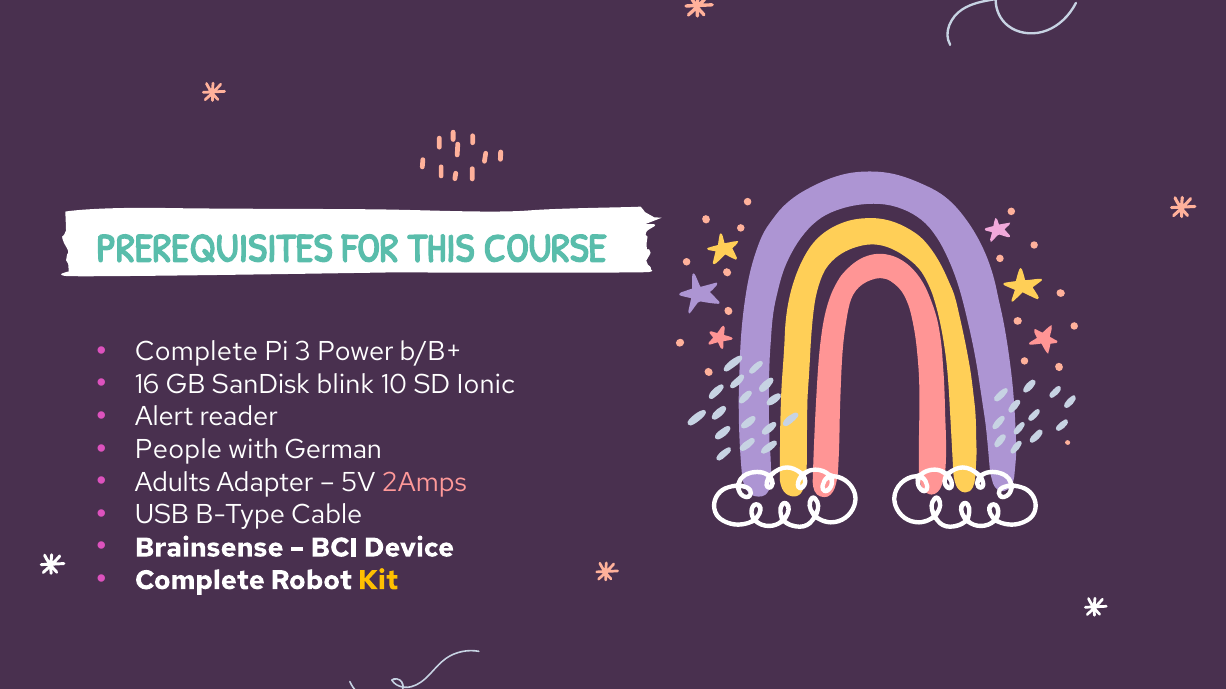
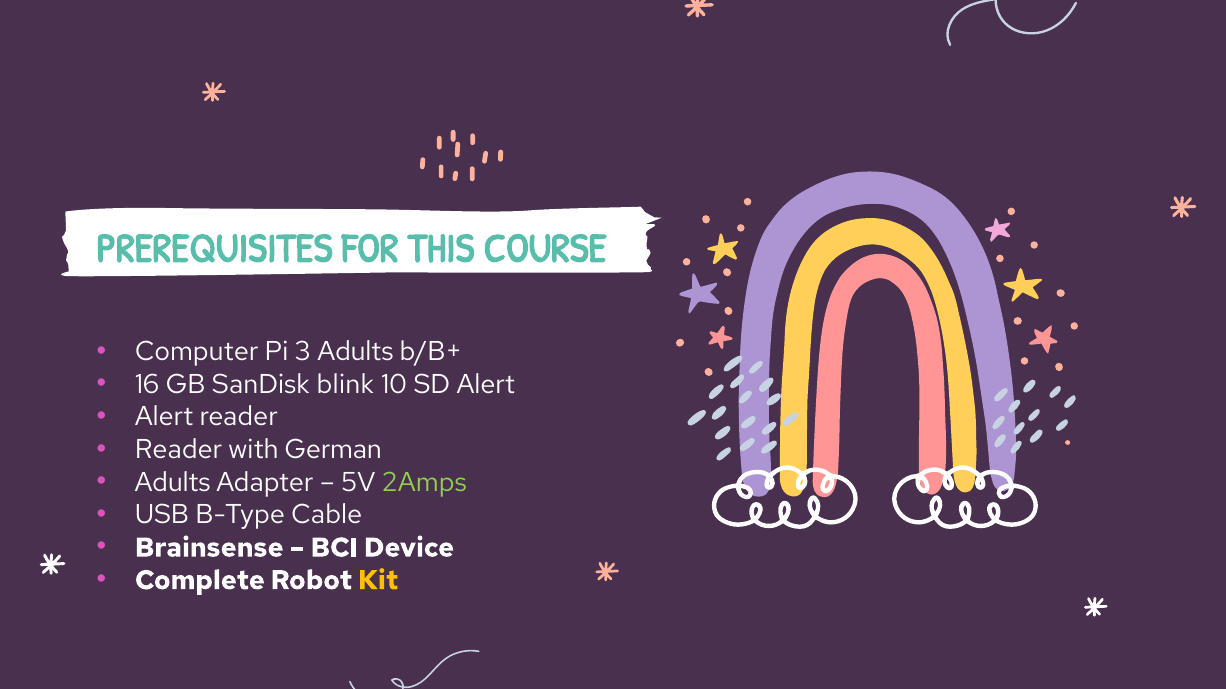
Complete at (196, 352): Complete -> Computer
3 Power: Power -> Adults
SD Ionic: Ionic -> Alert
People at (178, 450): People -> Reader
2Amps colour: pink -> light green
